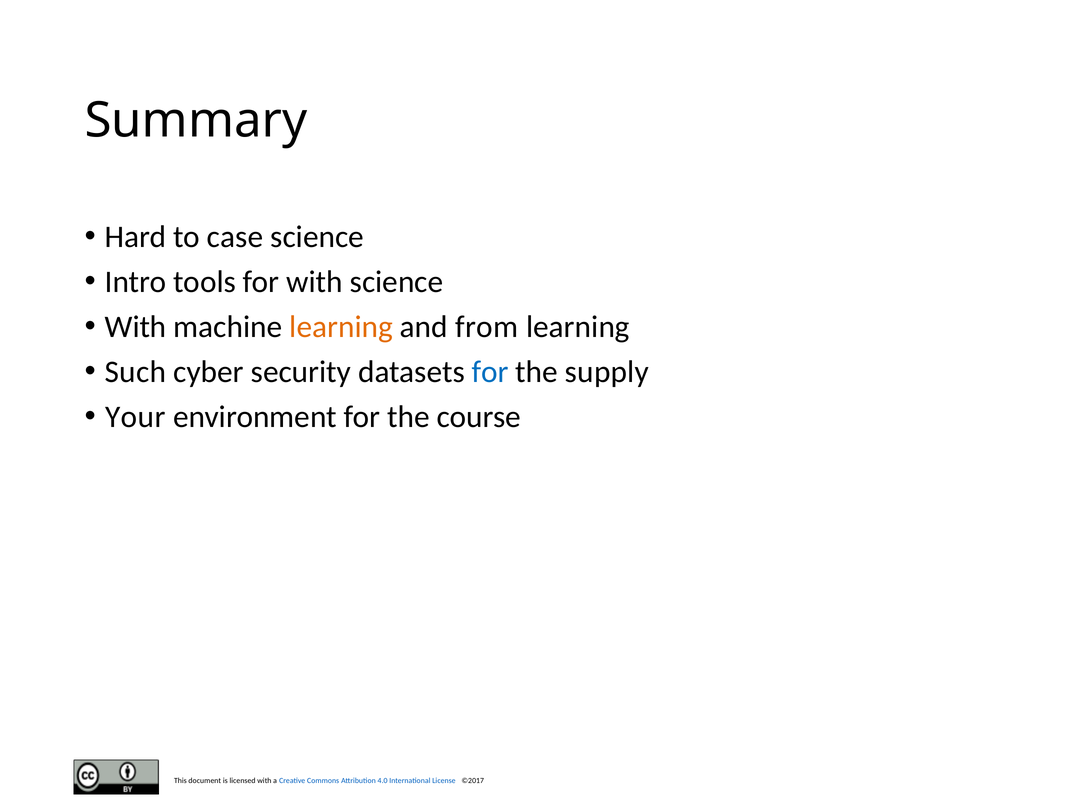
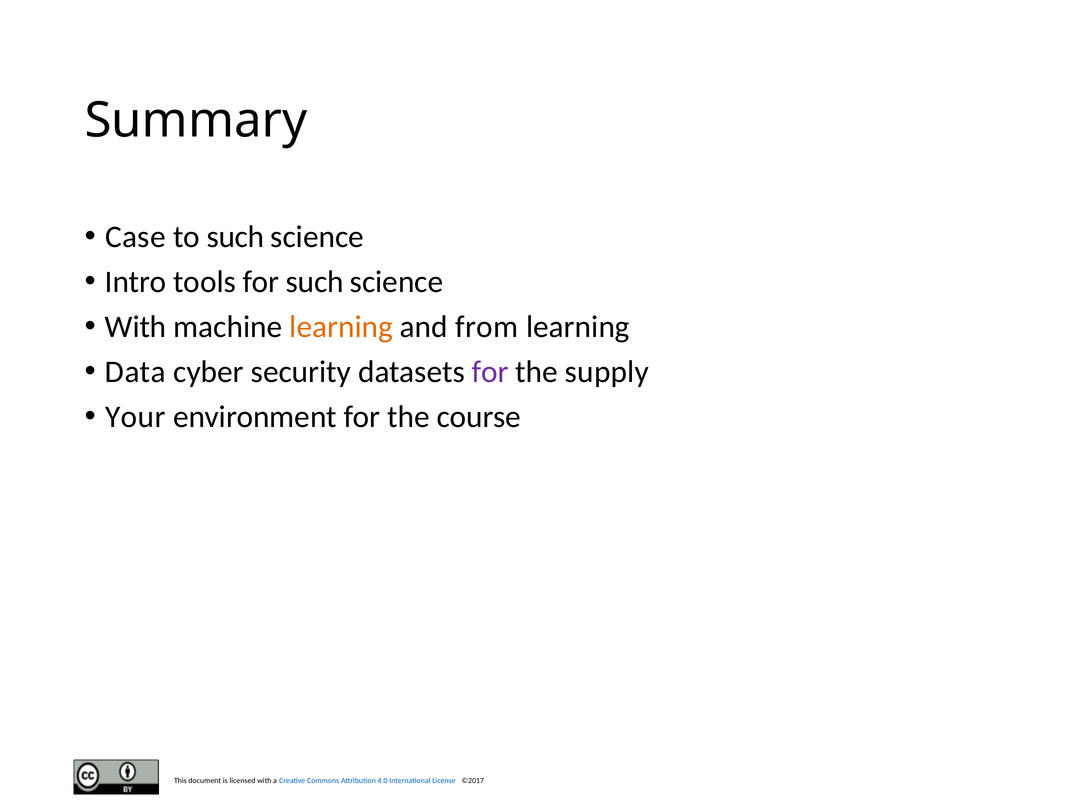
Hard: Hard -> Case
to case: case -> such
for with: with -> such
Such: Such -> Data
for at (490, 372) colour: blue -> purple
